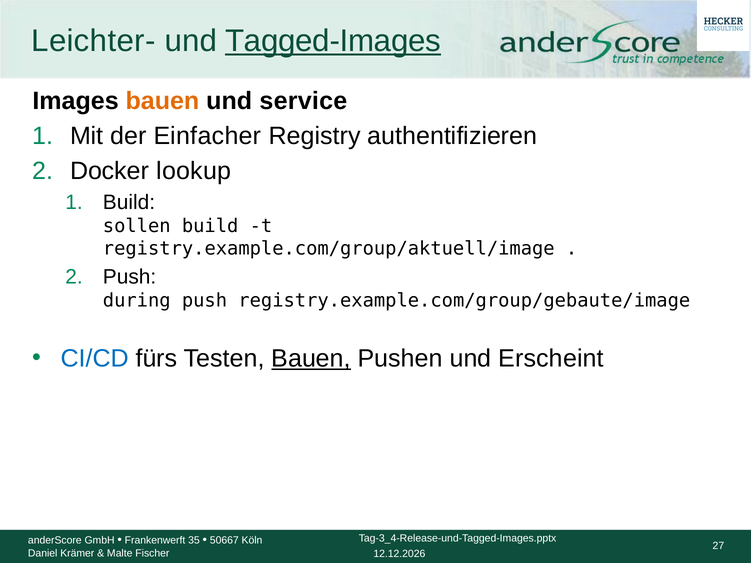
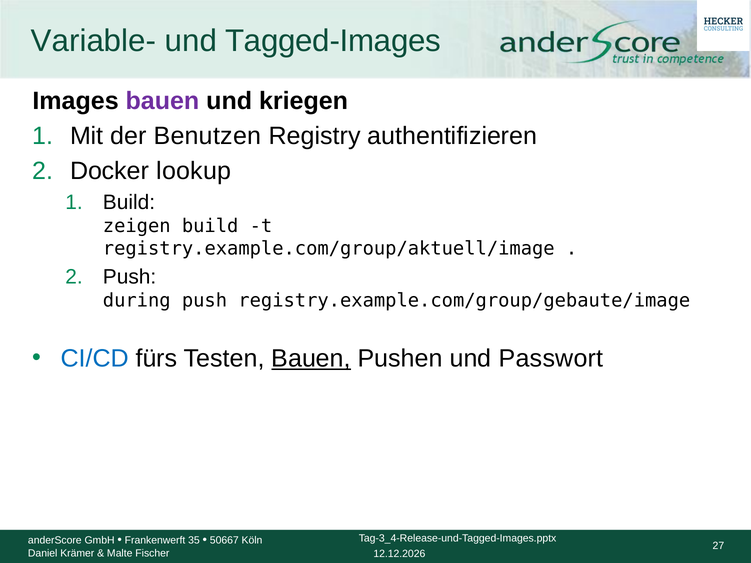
Leichter-: Leichter- -> Variable-
Tagged-Images underline: present -> none
bauen at (162, 101) colour: orange -> purple
service: service -> kriegen
Einfacher: Einfacher -> Benutzen
sollen: sollen -> zeigen
Erscheint: Erscheint -> Passwort
